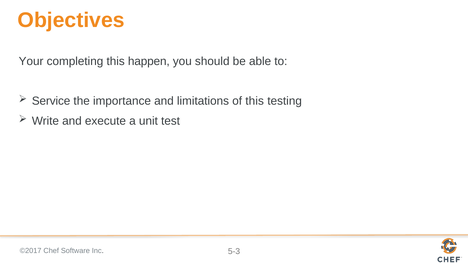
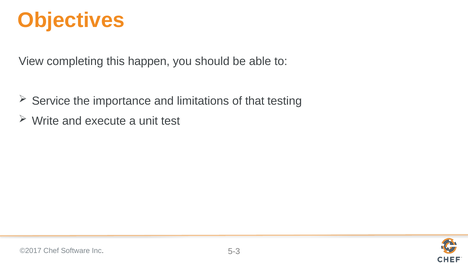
Your: Your -> View
of this: this -> that
